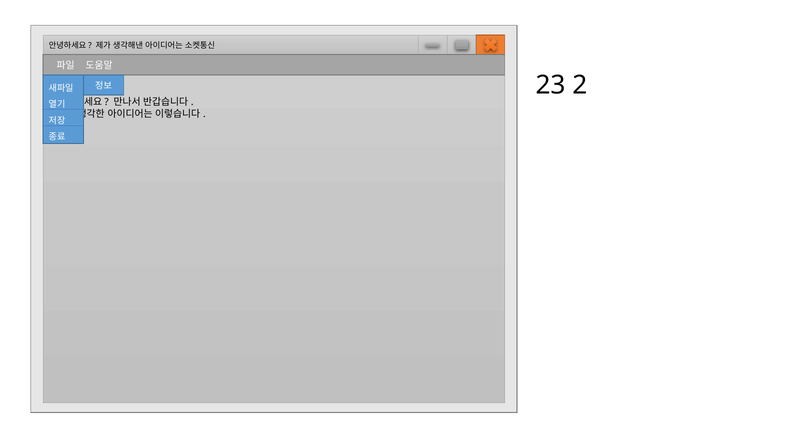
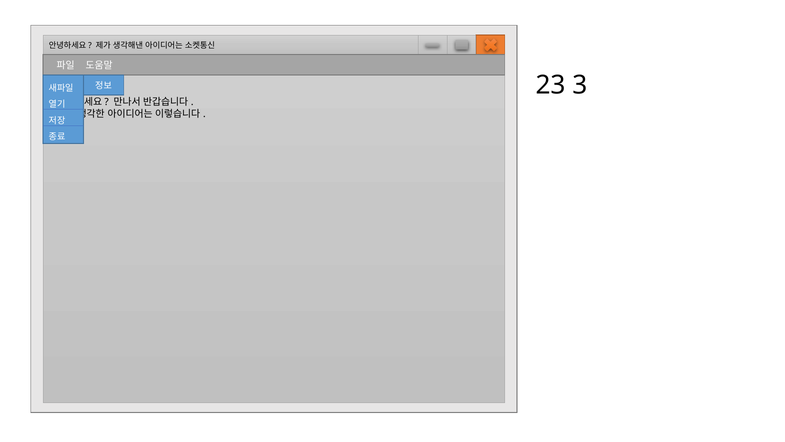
2: 2 -> 3
